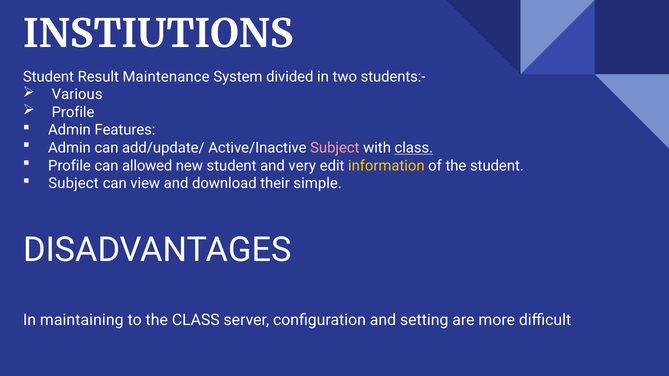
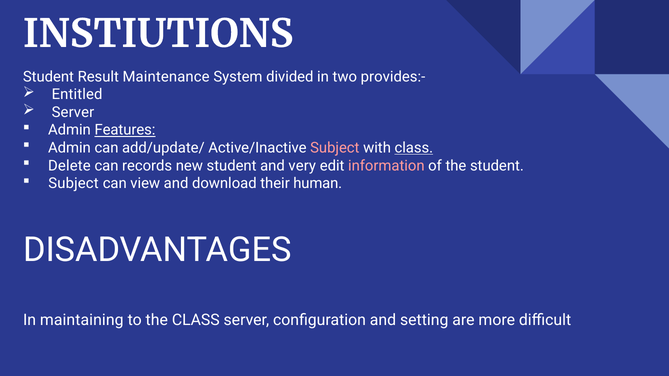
students:-: students:- -> provides:-
Various: Various -> Entitled
Profile at (73, 112): Profile -> Server
Features underline: none -> present
Profile at (69, 166): Profile -> Delete
allowed: allowed -> records
information colour: yellow -> pink
simple: simple -> human
